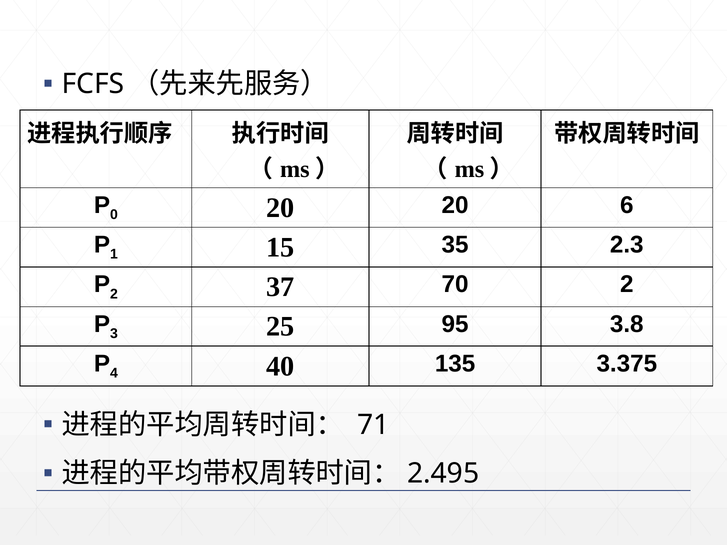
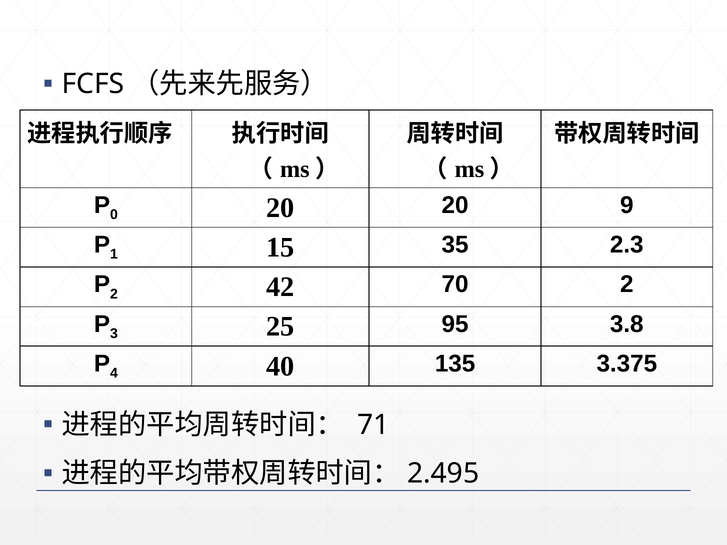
6: 6 -> 9
37: 37 -> 42
